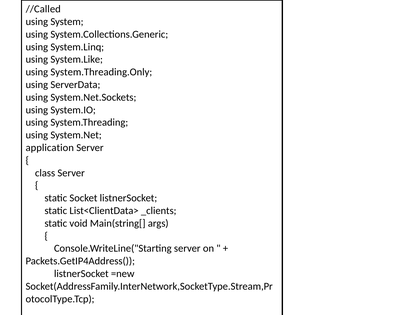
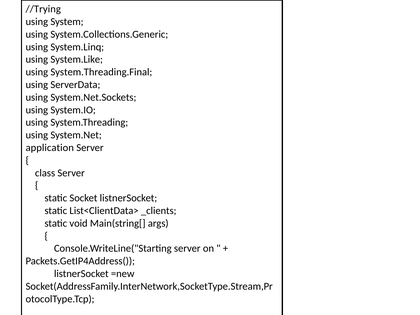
//Called: //Called -> //Trying
System.Threading.Only: System.Threading.Only -> System.Threading.Final
